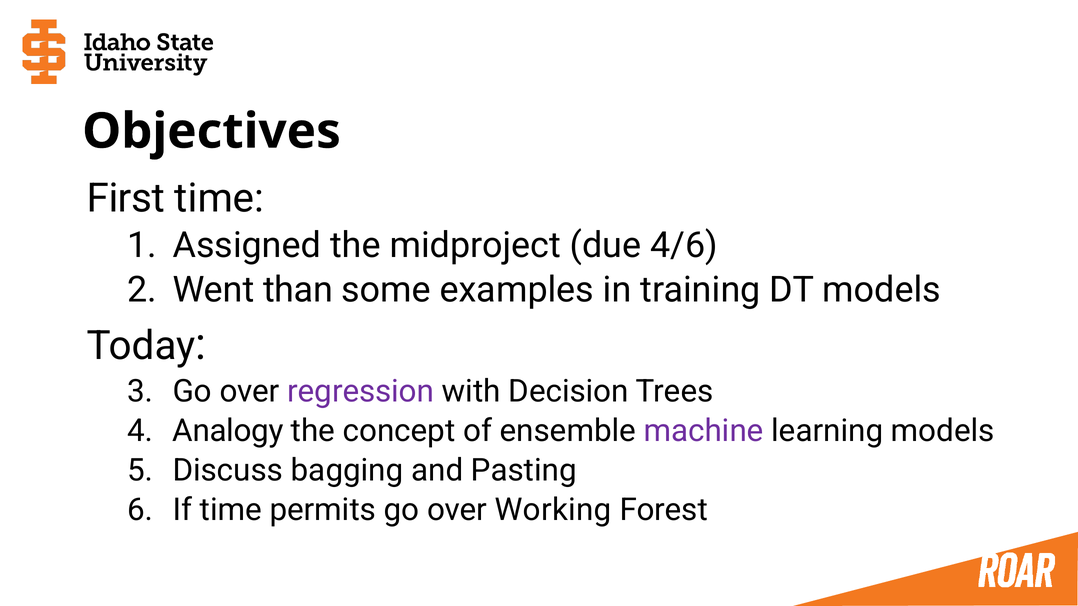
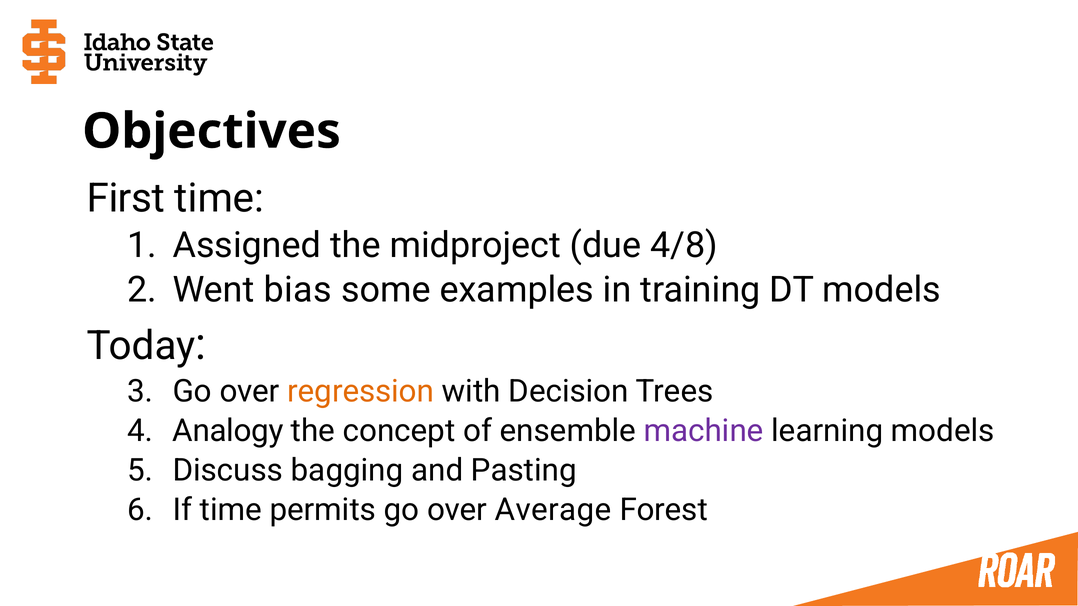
4/6: 4/6 -> 4/8
than: than -> bias
regression colour: purple -> orange
Working: Working -> Average
